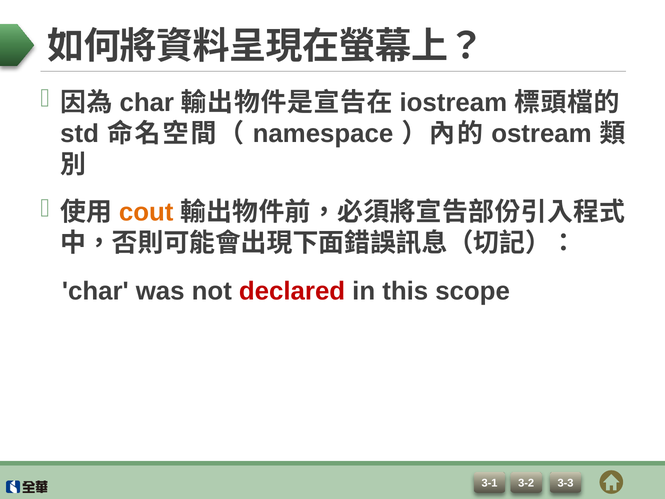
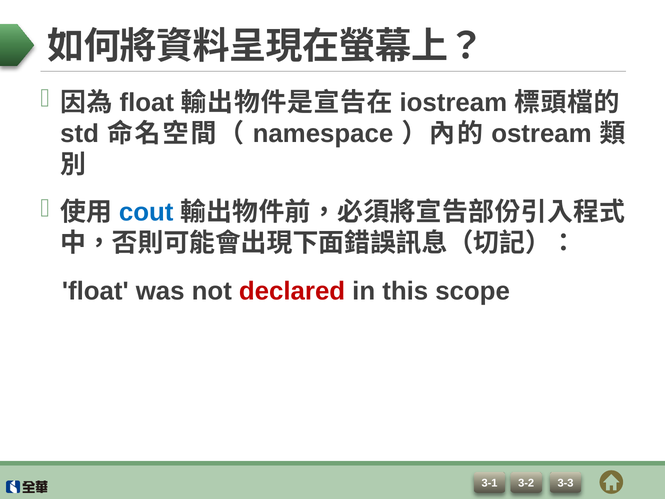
char at (147, 102): char -> float
cout colour: orange -> blue
char at (95, 291): char -> float
